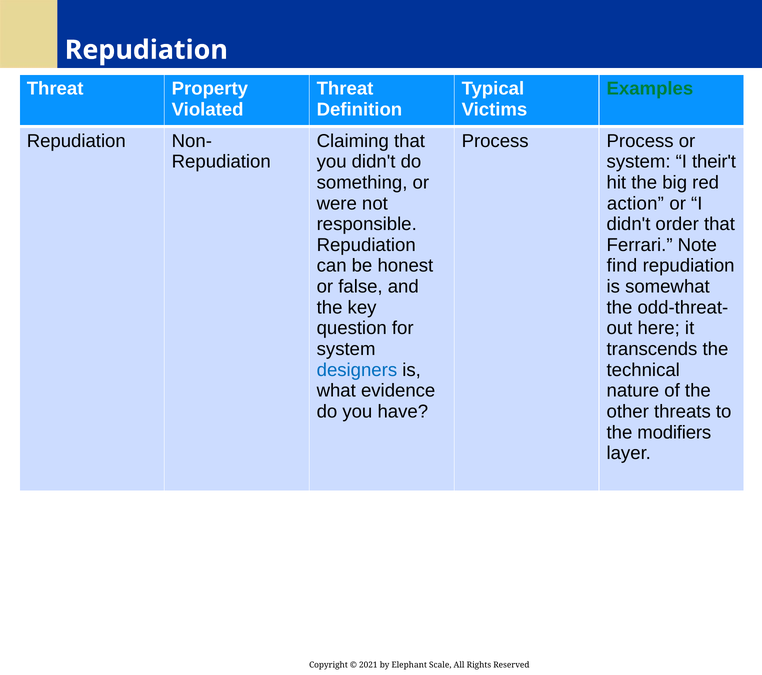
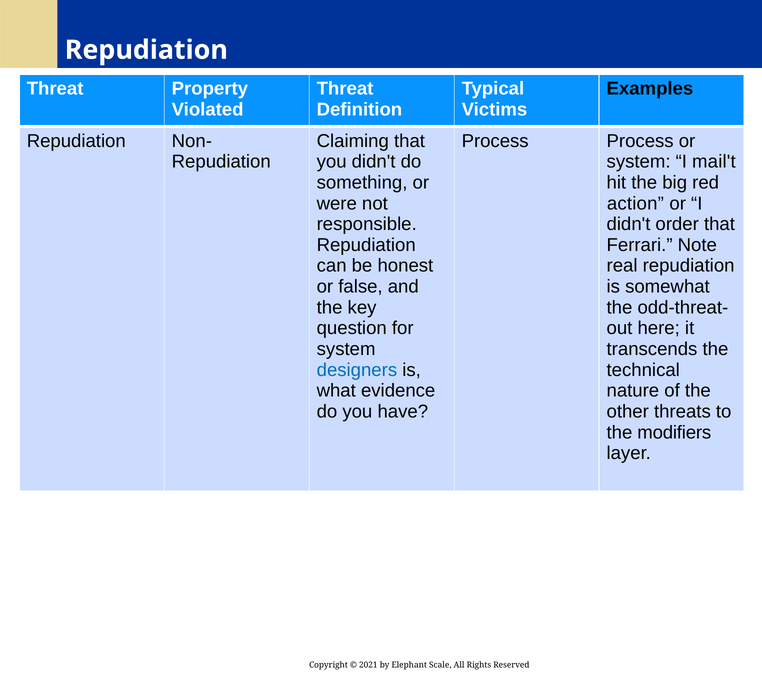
Examples colour: green -> black
their't: their't -> mail't
find: find -> real
